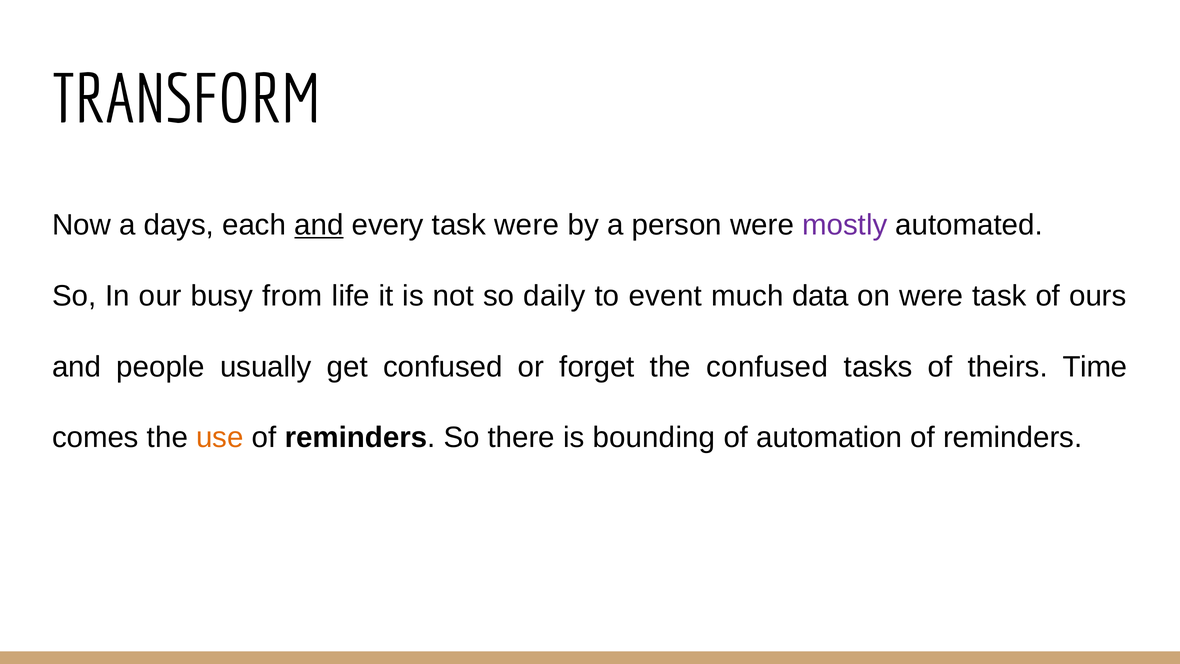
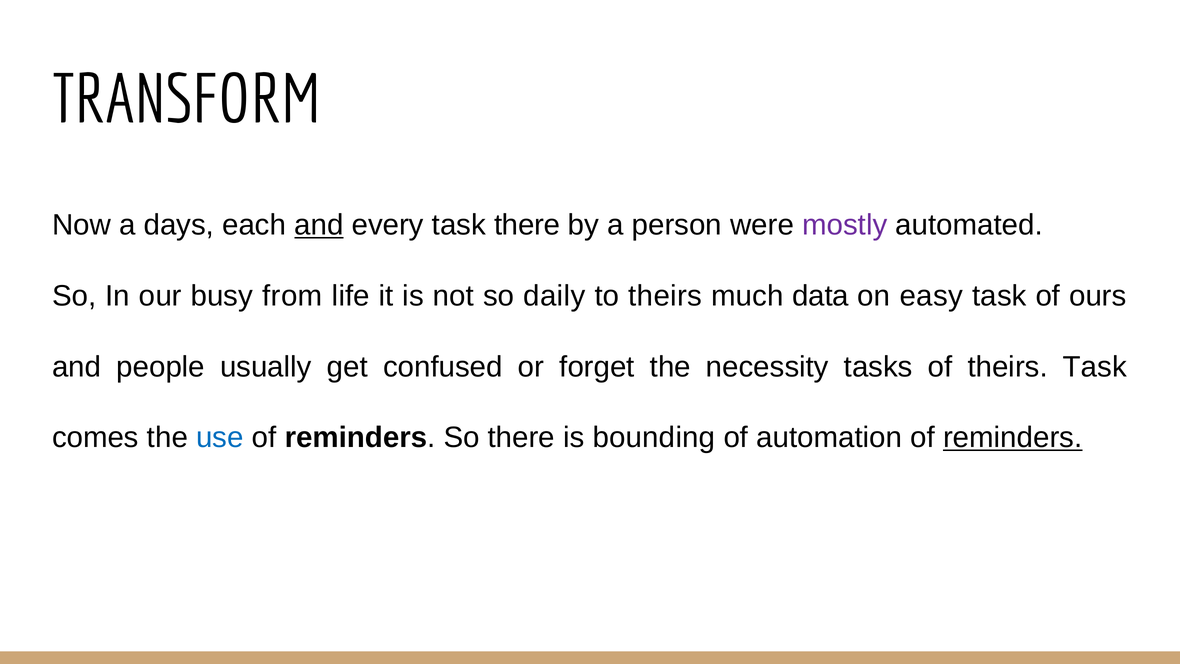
task were: were -> there
to event: event -> theirs
on were: were -> easy
the confused: confused -> necessity
theirs Time: Time -> Task
use colour: orange -> blue
reminders at (1013, 437) underline: none -> present
